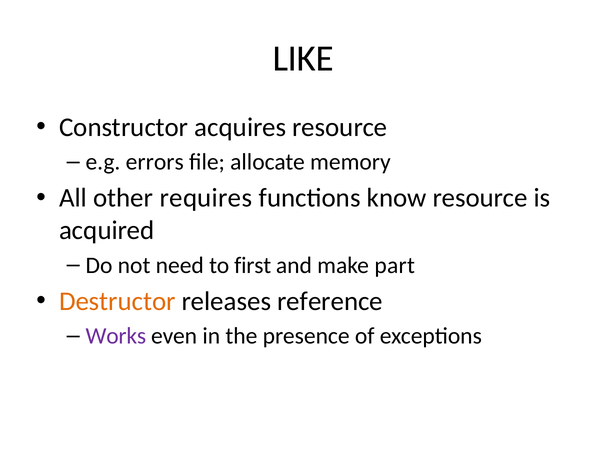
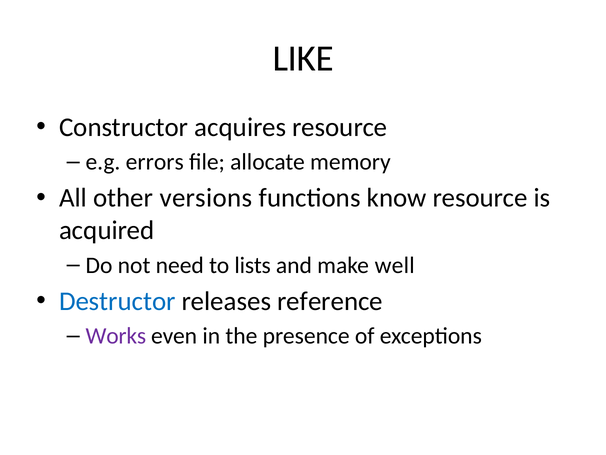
requires: requires -> versions
first: first -> lists
part: part -> well
Destructor colour: orange -> blue
